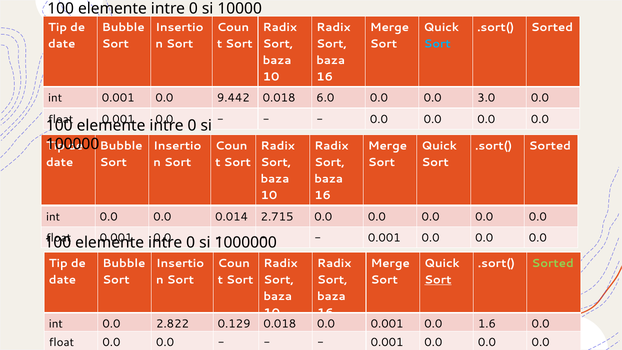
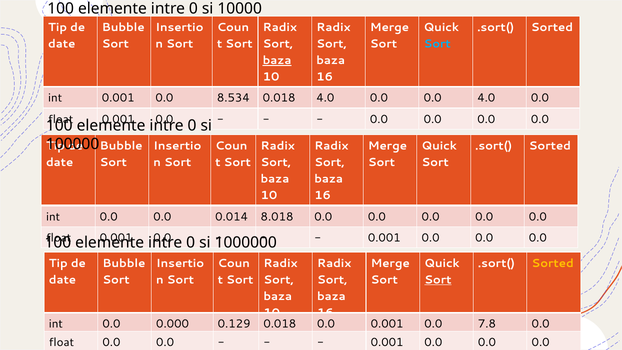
baza at (277, 60) underline: none -> present
9.442: 9.442 -> 8.534
0.018 6.0: 6.0 -> 4.0
0.0 3.0: 3.0 -> 4.0
2.715: 2.715 -> 8.018
Sorted at (553, 263) colour: light green -> yellow
2.822: 2.822 -> 0.000
1.6: 1.6 -> 7.8
